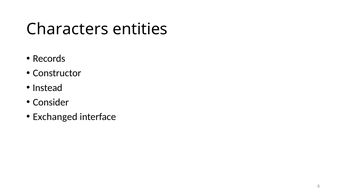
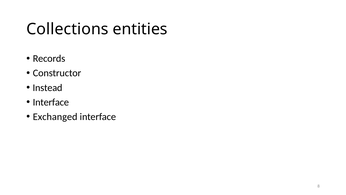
Characters: Characters -> Collections
Consider at (51, 102): Consider -> Interface
